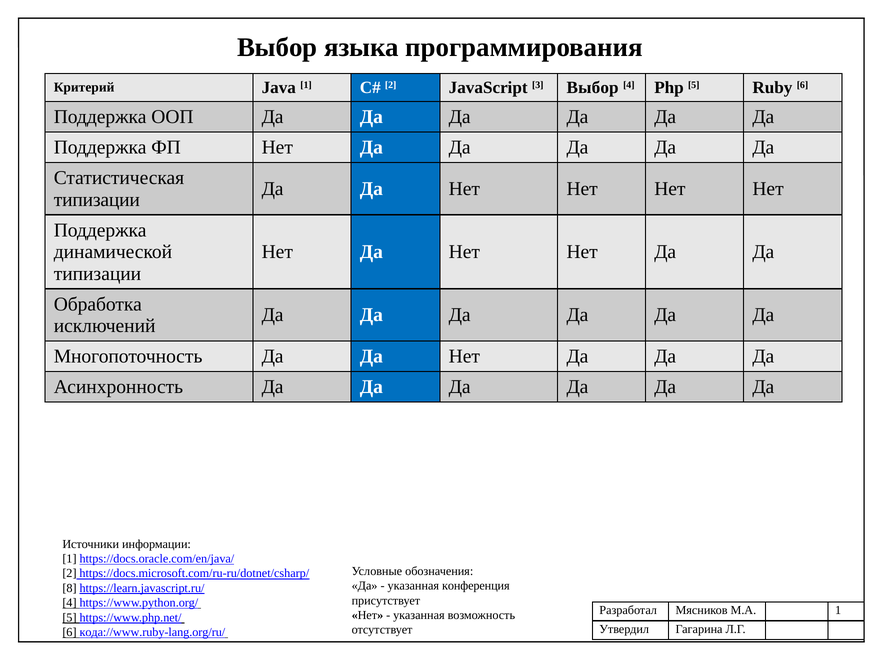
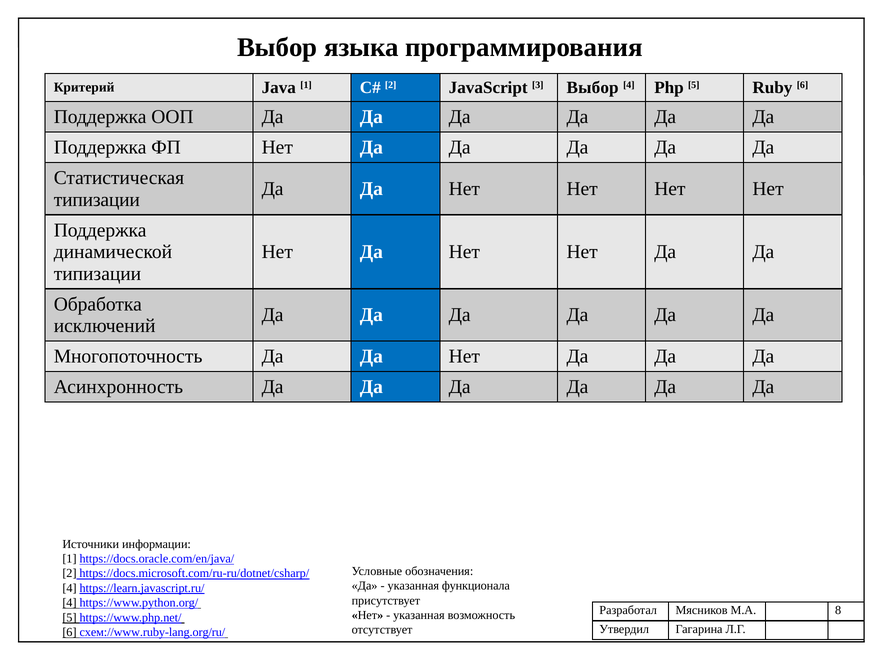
конференция: конференция -> функционала
8 at (70, 588): 8 -> 4
М.А 1: 1 -> 8
кода://www.ruby-lang.org/ru/: кода://www.ruby-lang.org/ru/ -> схем://www.ruby-lang.org/ru/
